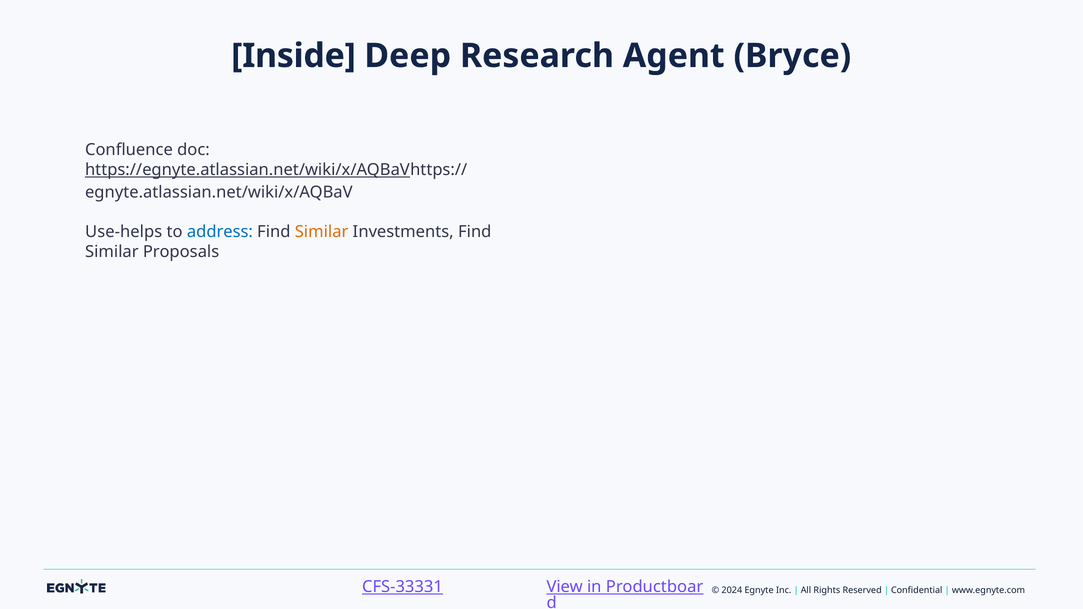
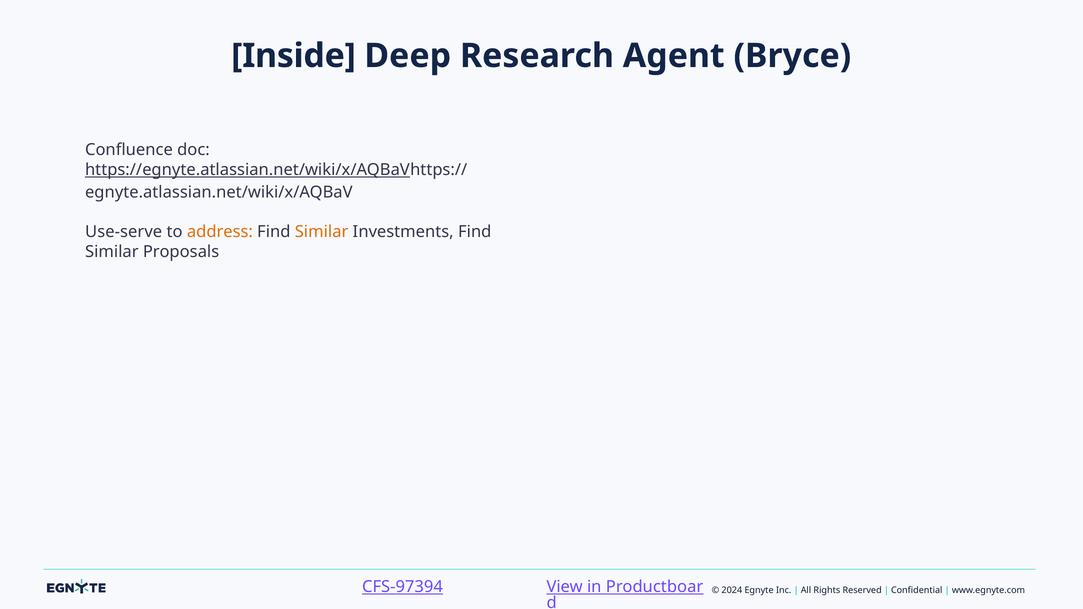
Use-helps: Use-helps -> Use-serve
address colour: blue -> orange
CFS-33331: CFS-33331 -> CFS-97394
